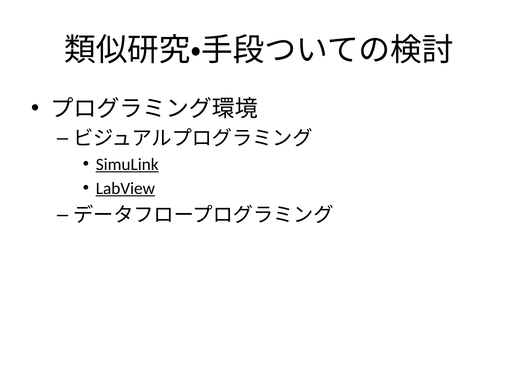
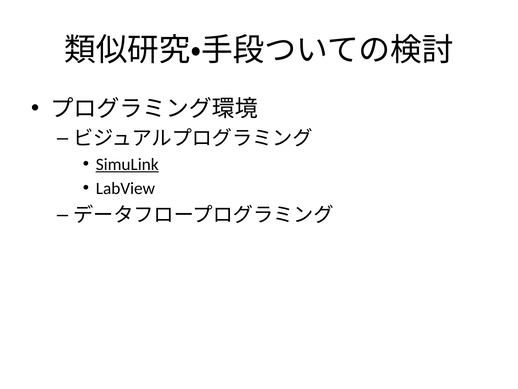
LabView underline: present -> none
